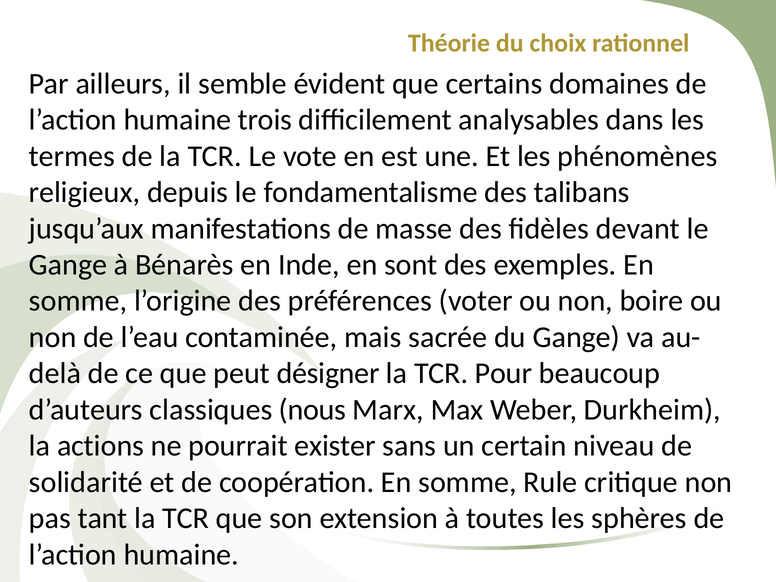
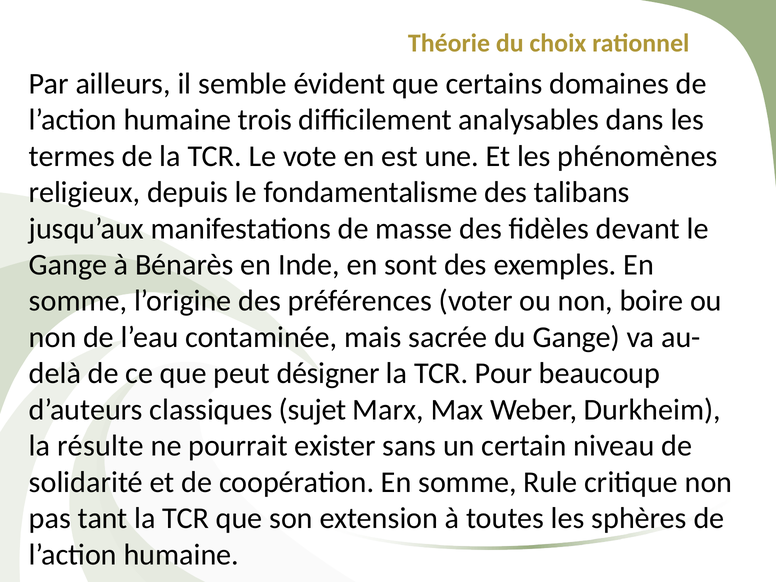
nous: nous -> sujet
actions: actions -> résulte
